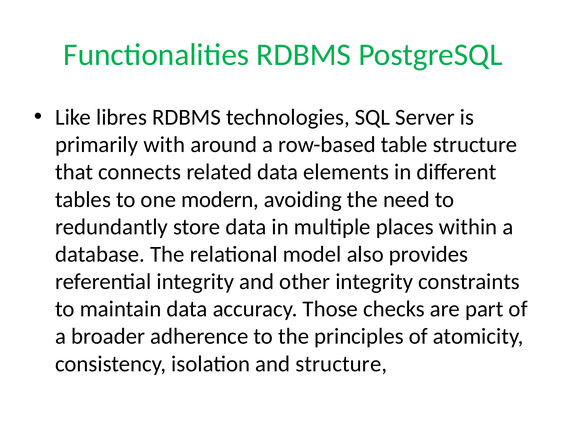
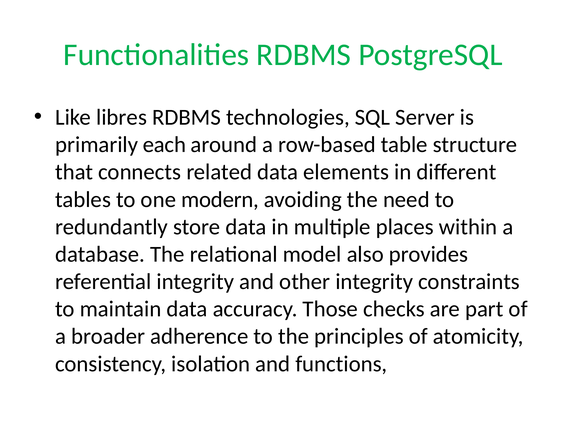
with: with -> each
and structure: structure -> functions
